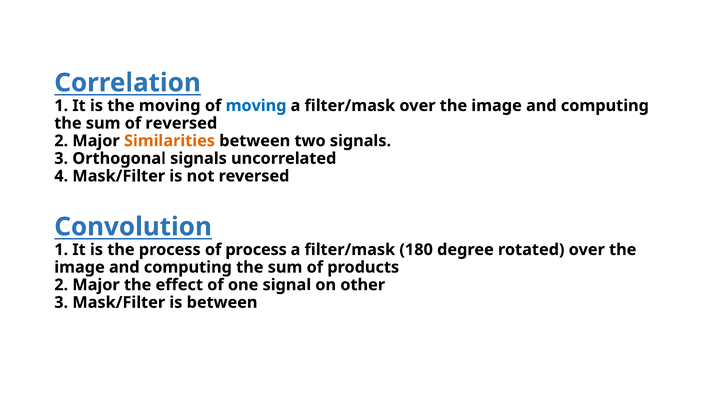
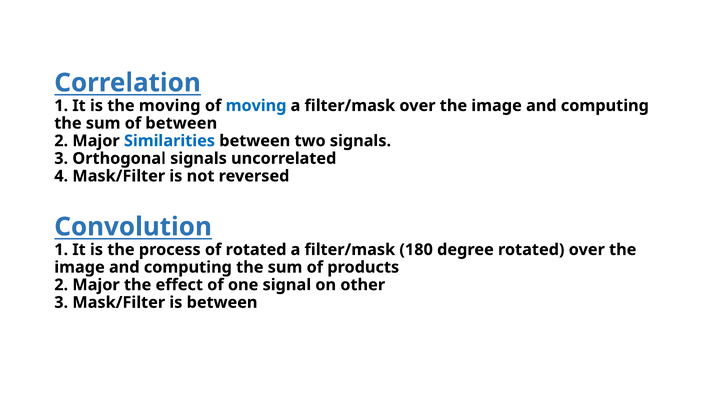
of reversed: reversed -> between
Similarities colour: orange -> blue
of process: process -> rotated
